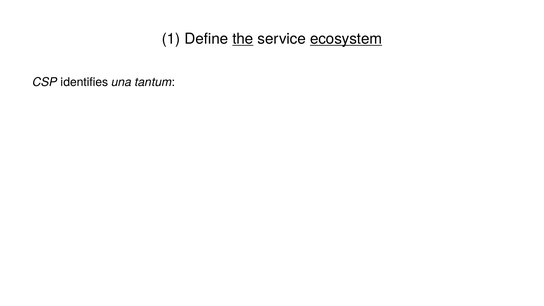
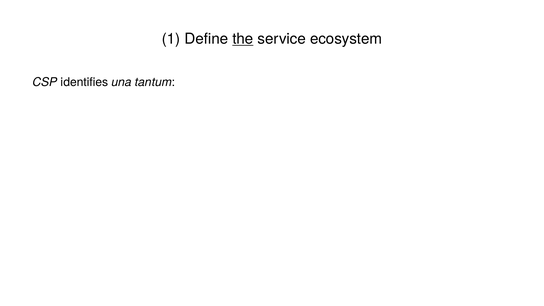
ecosystem underline: present -> none
